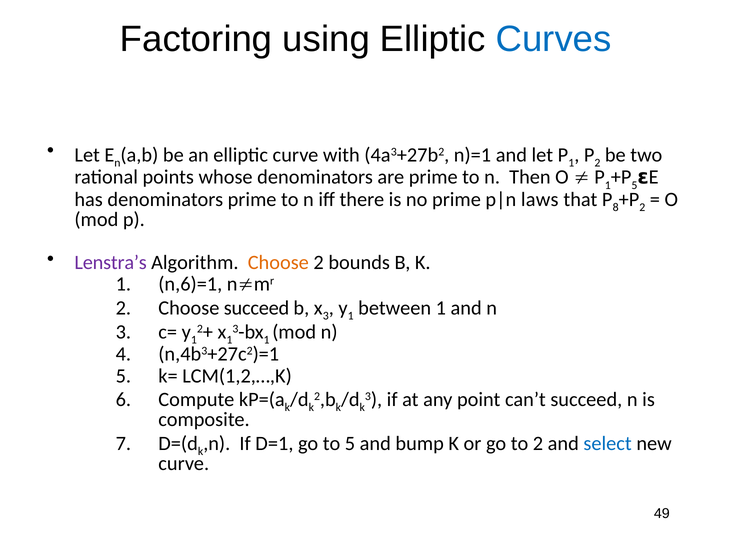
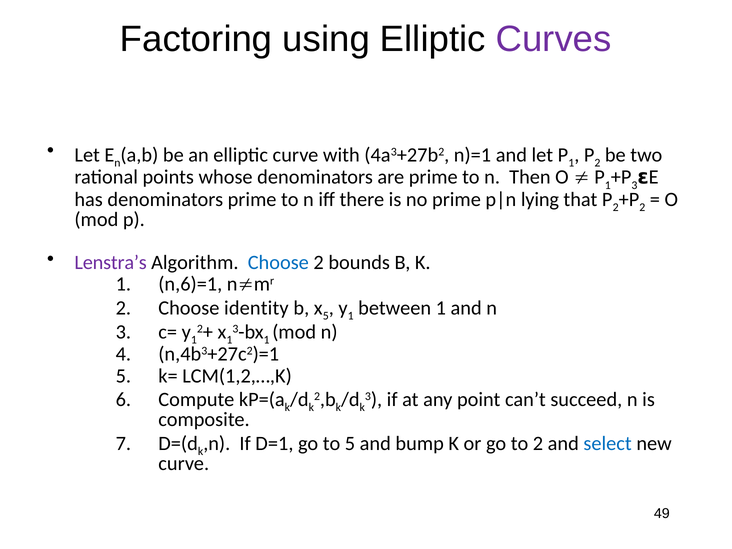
Curves colour: blue -> purple
5 at (634, 185): 5 -> 3
laws: laws -> lying
that P 8: 8 -> 2
Choose at (278, 263) colour: orange -> blue
Choose succeed: succeed -> identity
3 at (326, 316): 3 -> 5
